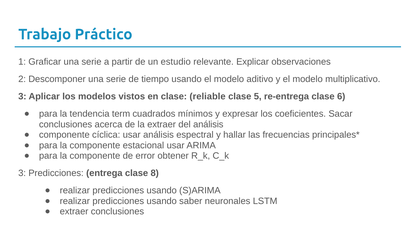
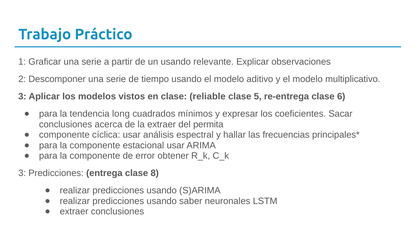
un estudio: estudio -> usando
term: term -> long
del análisis: análisis -> permita
